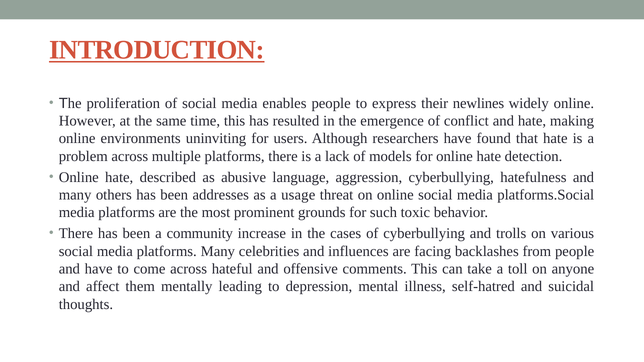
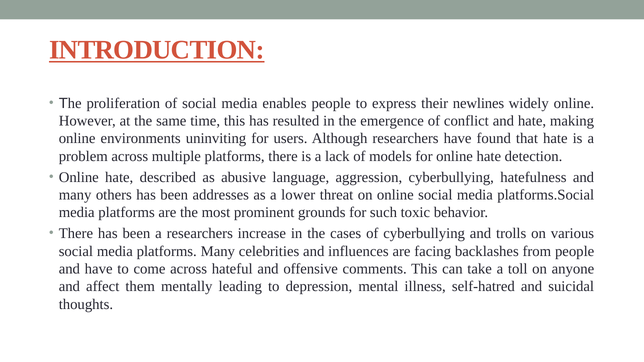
usage: usage -> lower
a community: community -> researchers
